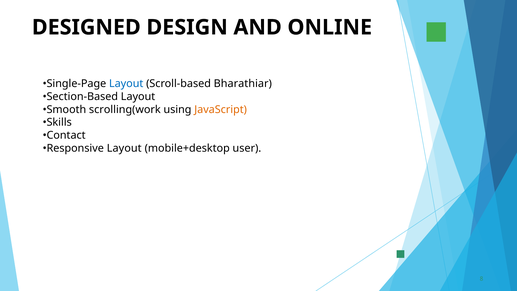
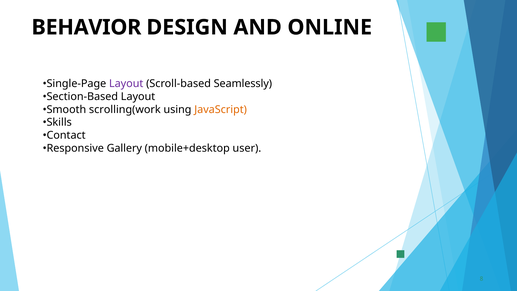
DESIGNED: DESIGNED -> BEHAVIOR
Layout at (126, 84) colour: blue -> purple
Bharathiar: Bharathiar -> Seamlessly
Responsive Layout: Layout -> Gallery
